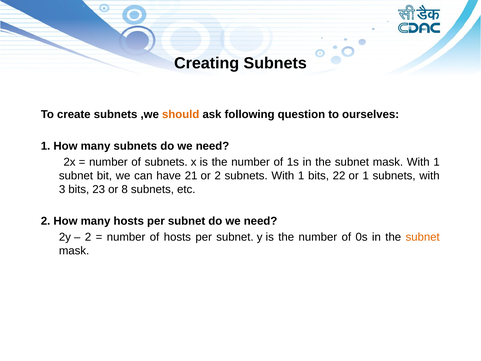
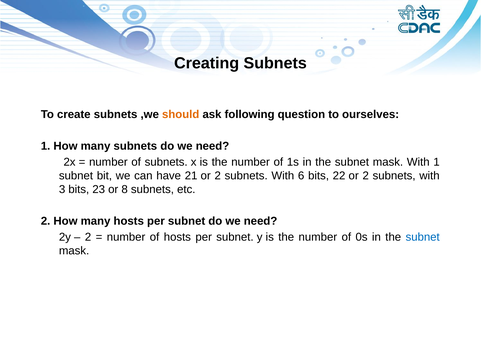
subnets With 1: 1 -> 6
22 or 1: 1 -> 2
subnet at (423, 237) colour: orange -> blue
